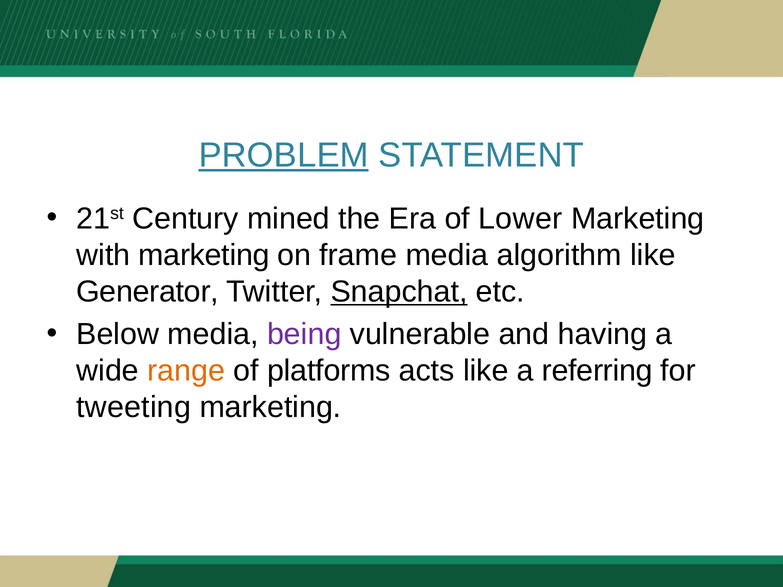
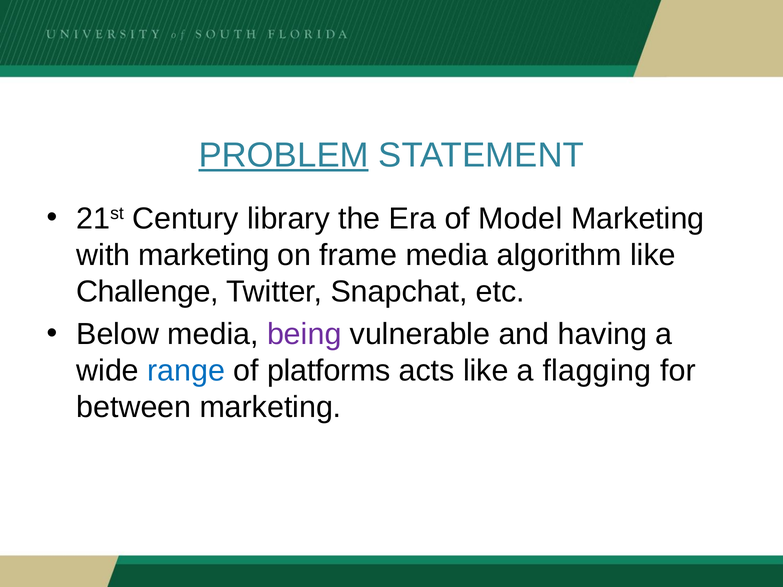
mined: mined -> library
Lower: Lower -> Model
Generator: Generator -> Challenge
Snapchat underline: present -> none
range colour: orange -> blue
referring: referring -> flagging
tweeting: tweeting -> between
